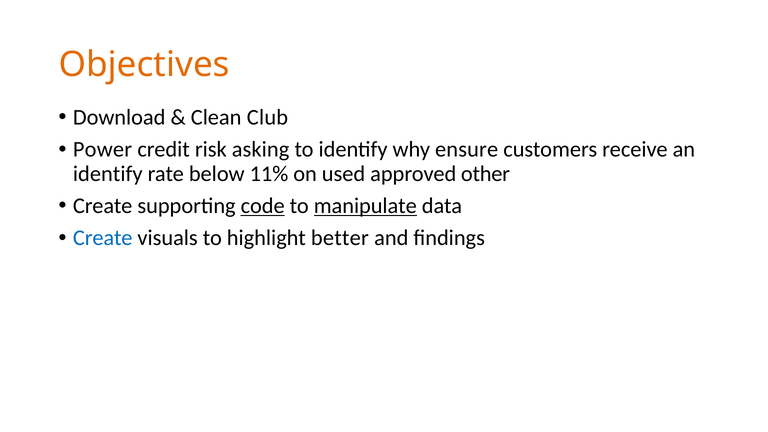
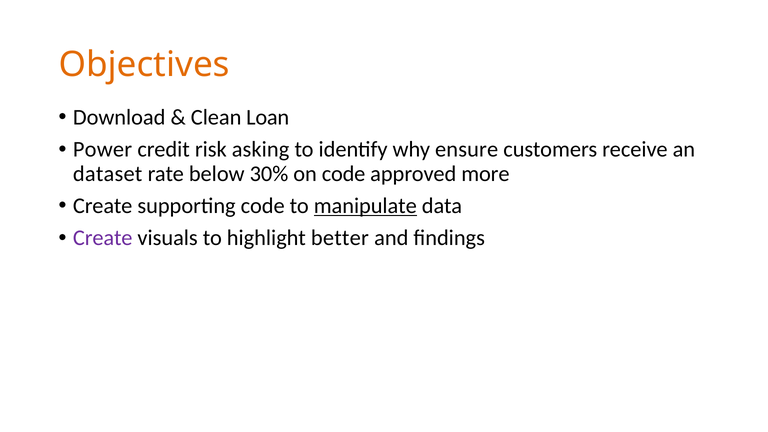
Club: Club -> Loan
identify at (108, 174): identify -> dataset
11%: 11% -> 30%
on used: used -> code
other: other -> more
code at (263, 206) underline: present -> none
Create at (103, 238) colour: blue -> purple
